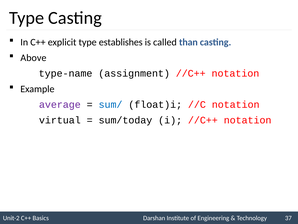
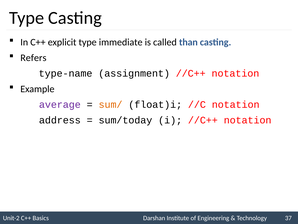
establishes: establishes -> immediate
Above: Above -> Refers
sum/ colour: blue -> orange
virtual: virtual -> address
